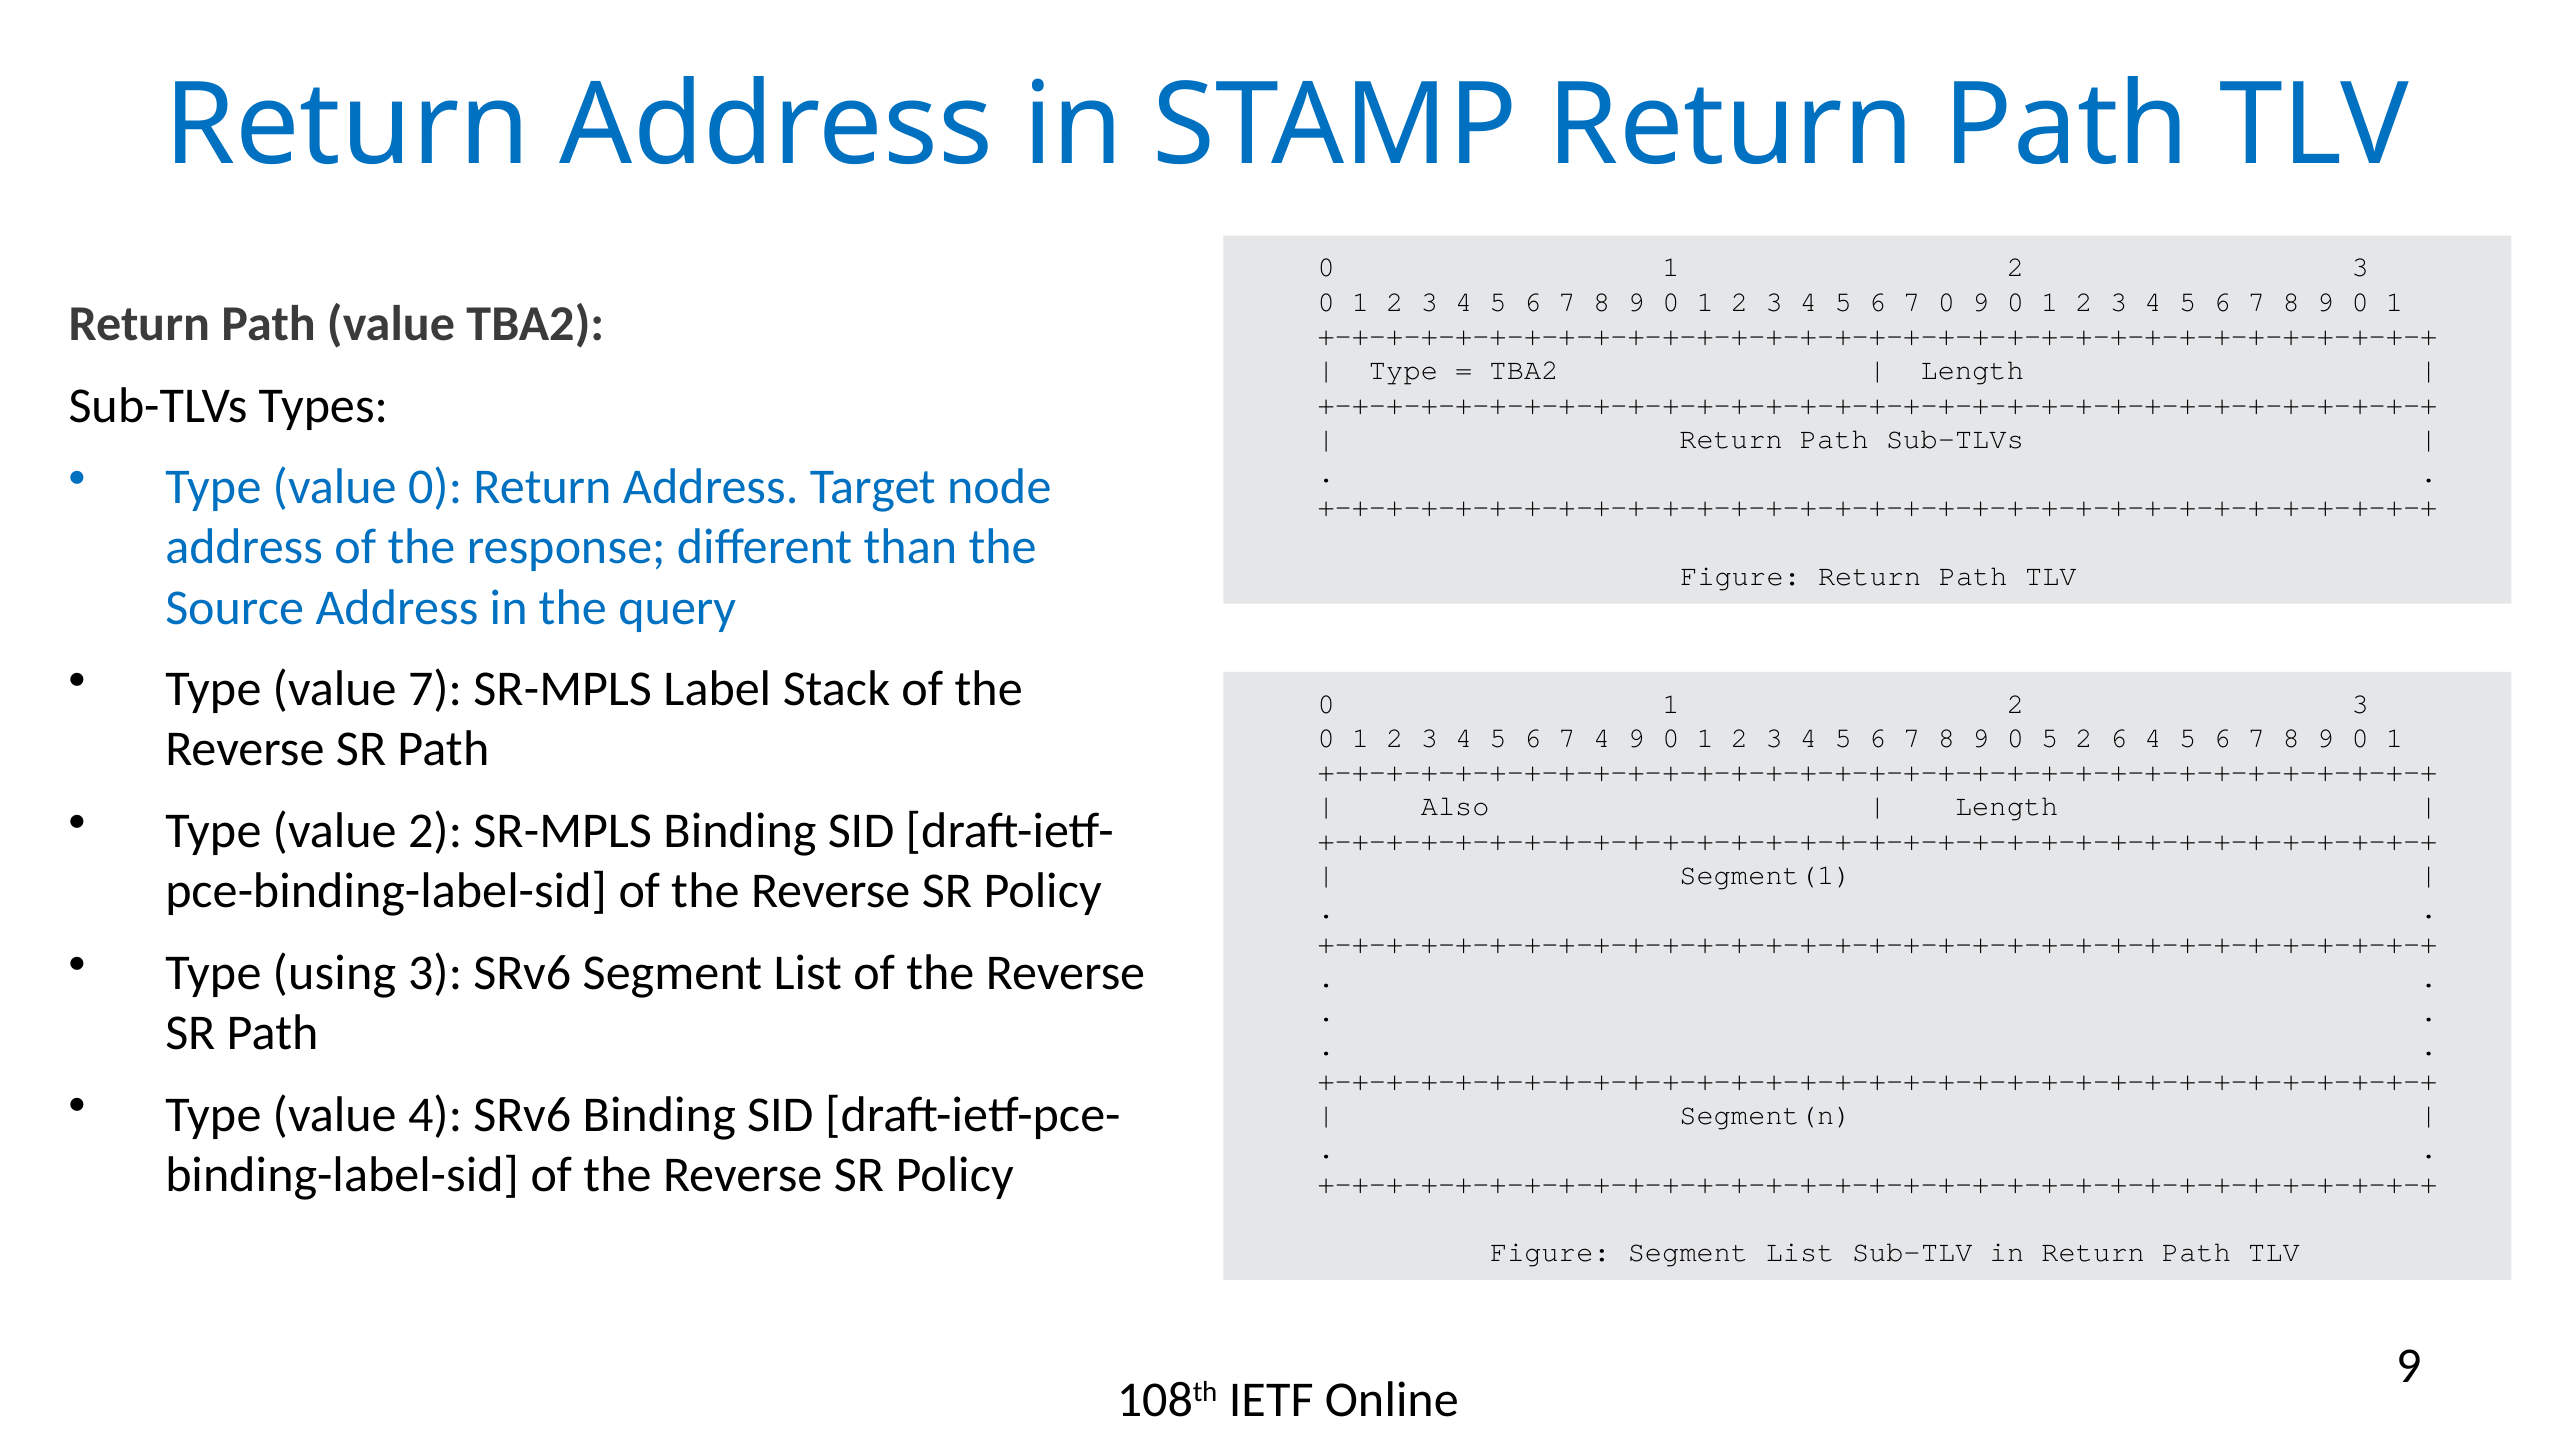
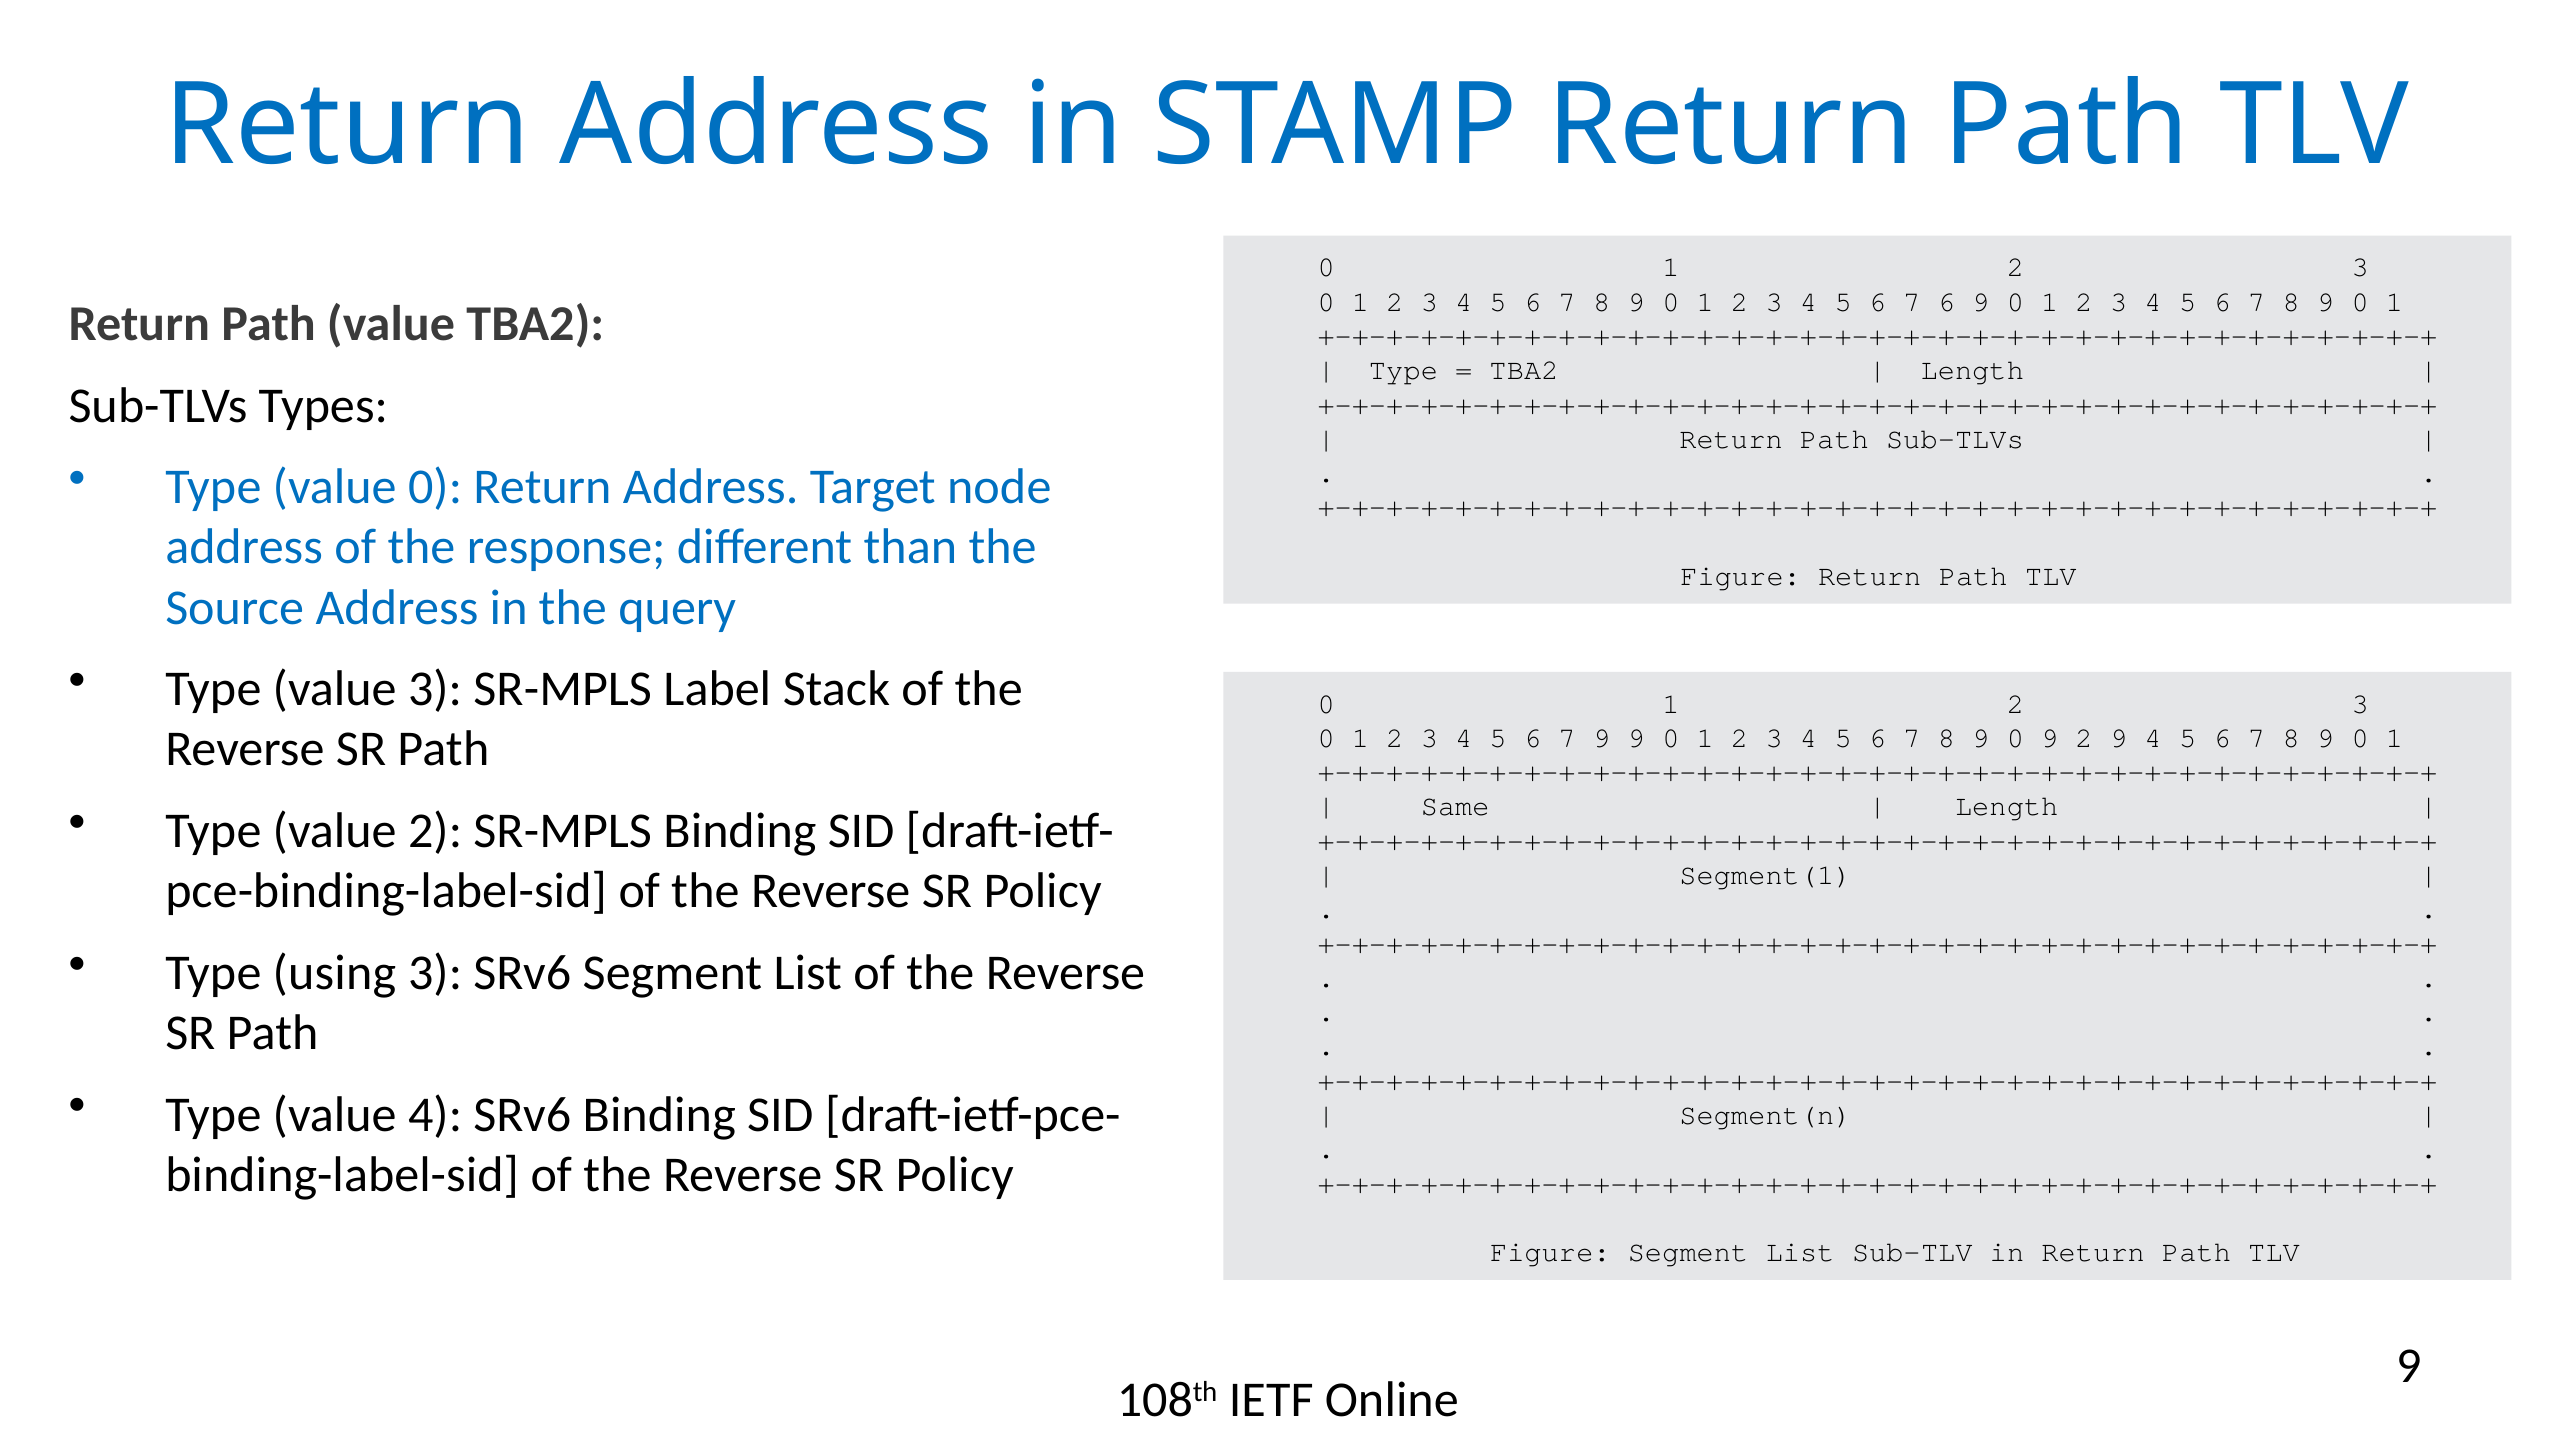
7 0: 0 -> 6
value 7: 7 -> 3
7 4: 4 -> 9
0 5: 5 -> 9
2 6: 6 -> 9
Also: Also -> Same
